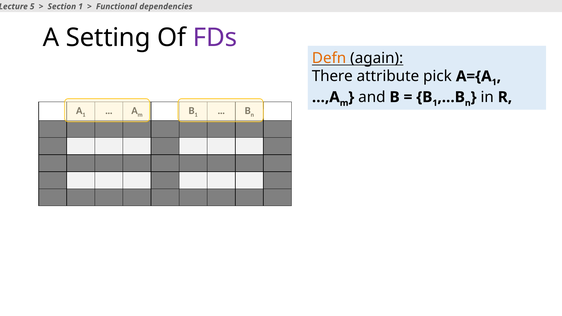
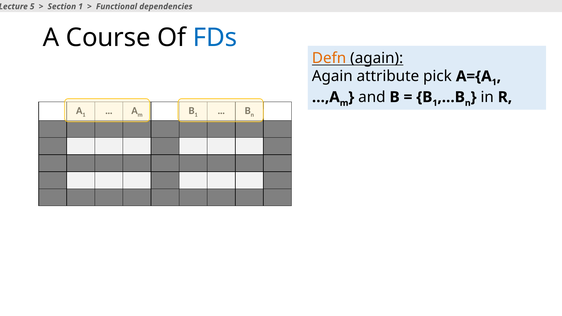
Setting: Setting -> Course
FDs colour: purple -> blue
There at (332, 76): There -> Again
